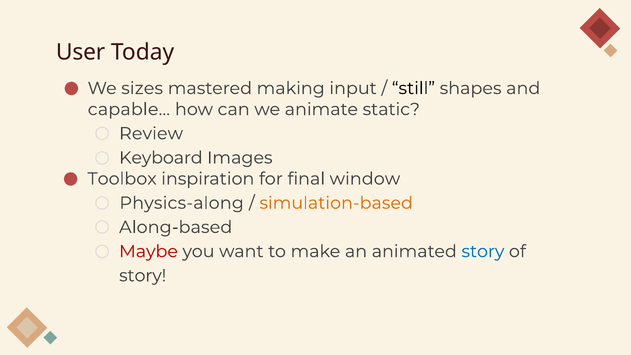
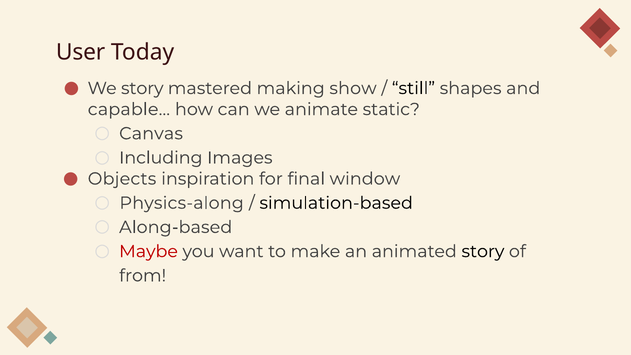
We sizes: sizes -> story
input: input -> show
Review: Review -> Canvas
Keyboard: Keyboard -> Including
Toolbox: Toolbox -> Objects
simulation-based colour: orange -> black
story at (483, 251) colour: blue -> black
story at (143, 276): story -> from
